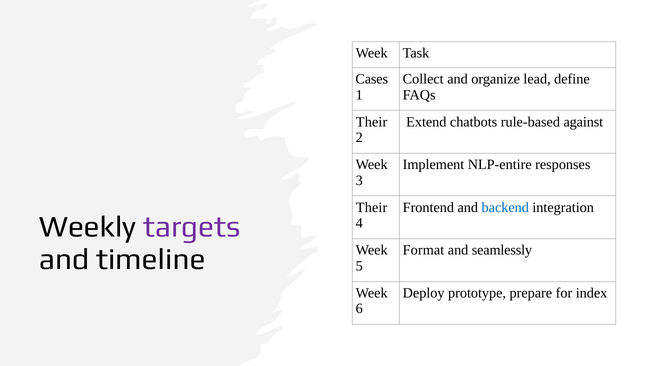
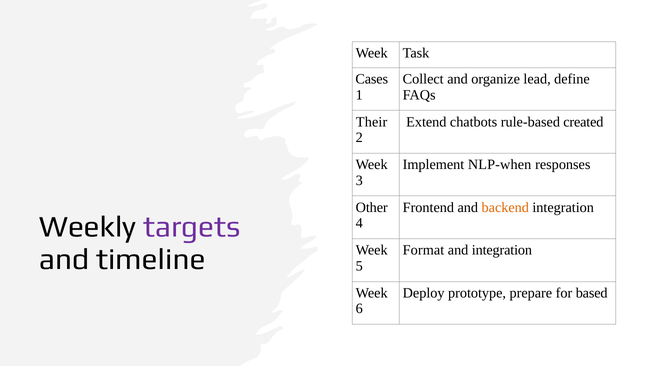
against: against -> created
NLP-entire: NLP-entire -> NLP-when
Their at (372, 207): Their -> Other
backend colour: blue -> orange
and seamlessly: seamlessly -> integration
index: index -> based
